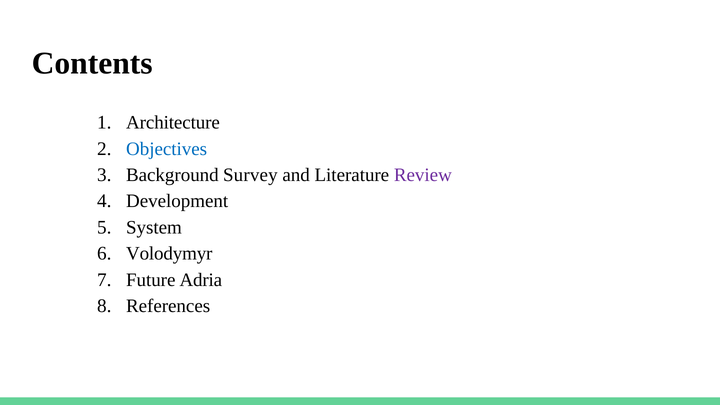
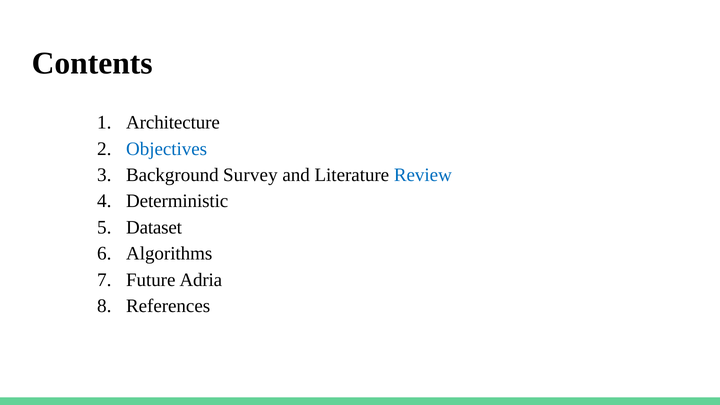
Review colour: purple -> blue
Development: Development -> Deterministic
System: System -> Dataset
Volodymyr: Volodymyr -> Algorithms
